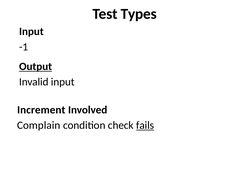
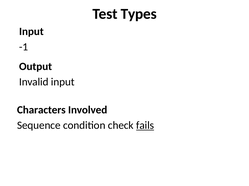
Output underline: present -> none
Increment: Increment -> Characters
Complain: Complain -> Sequence
